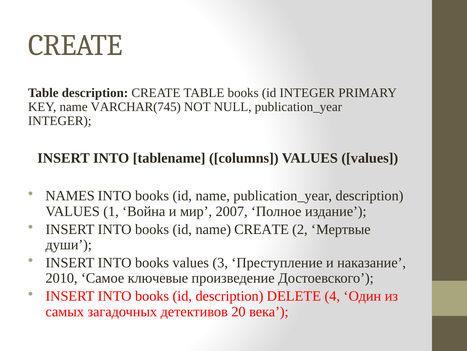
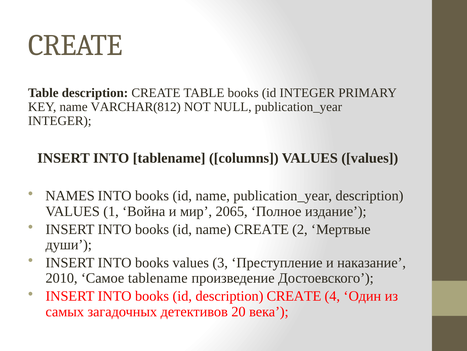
VARCHAR(745: VARCHAR(745 -> VARCHAR(812
2007: 2007 -> 2065
Самое ключевые: ключевые -> tablename
id description DELETE: DELETE -> CREATE
